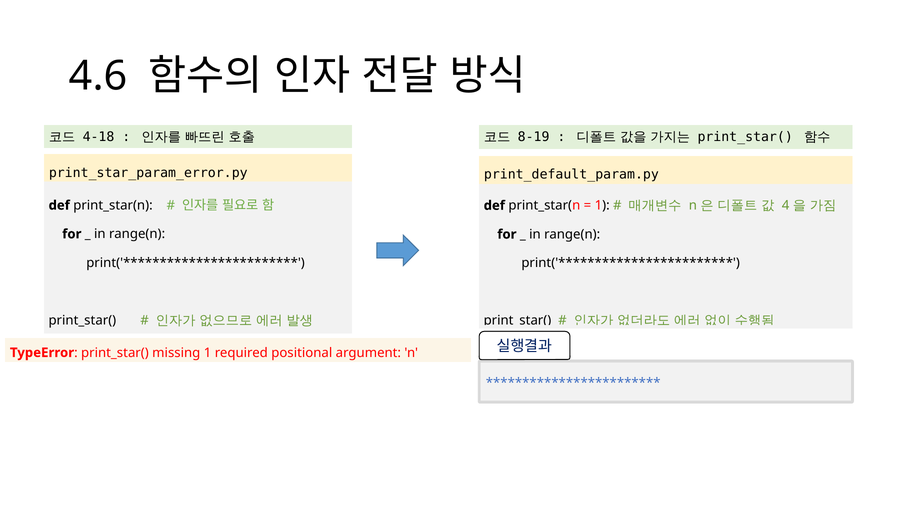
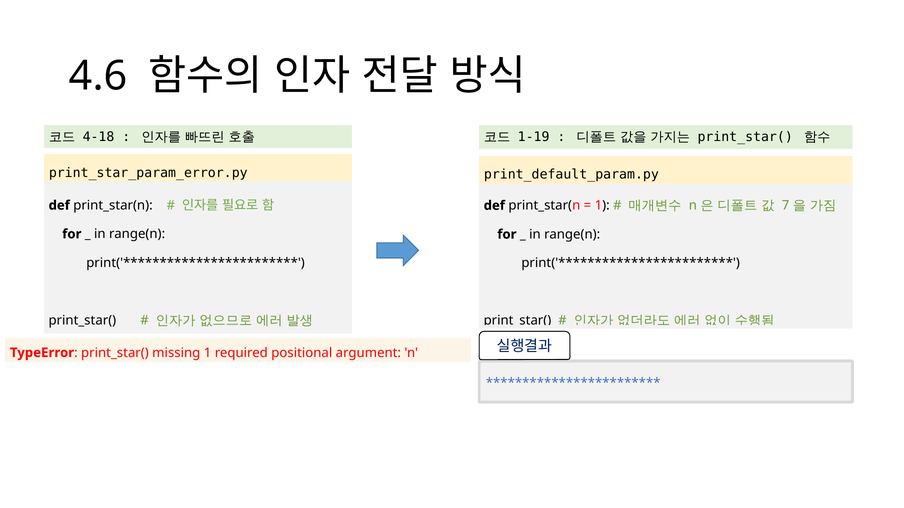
8-19: 8-19 -> 1-19
4: 4 -> 7
